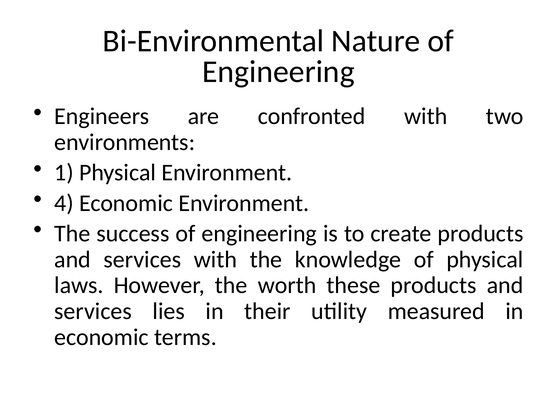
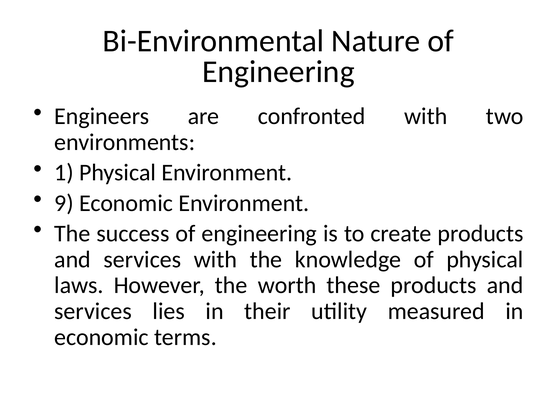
4: 4 -> 9
